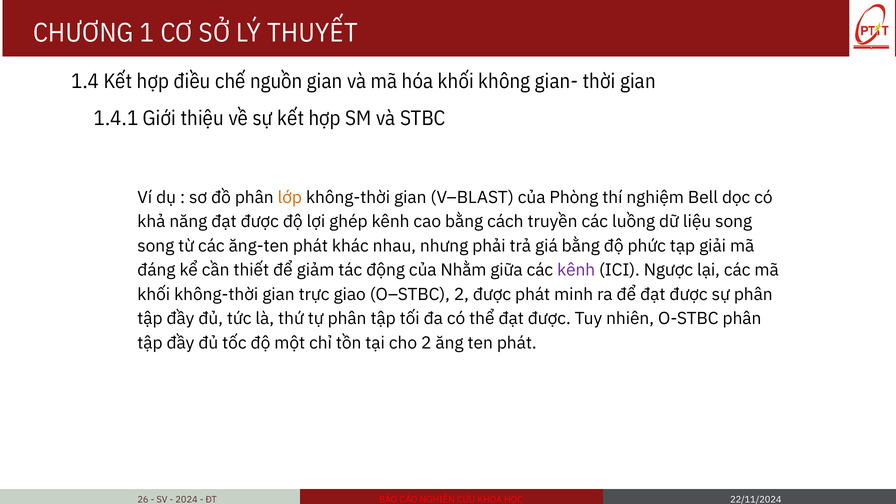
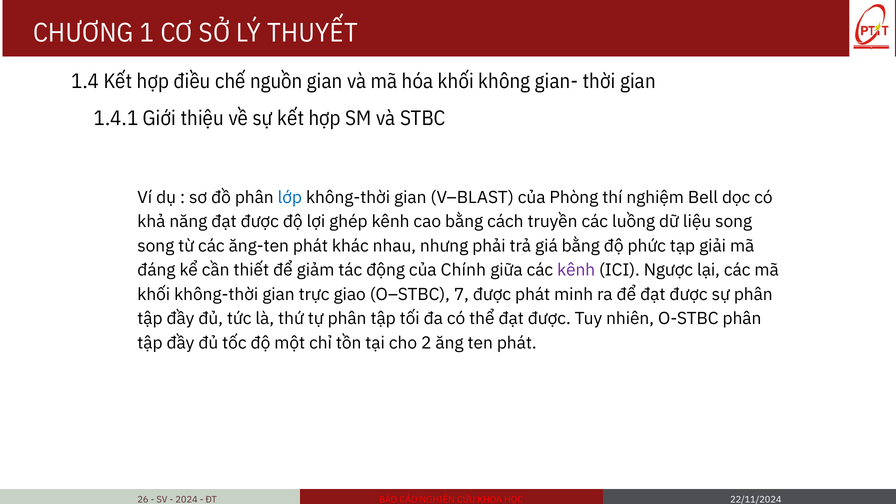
lớp colour: orange -> blue
Nhằm: Nhằm -> Chính
O–STBC 2: 2 -> 7
